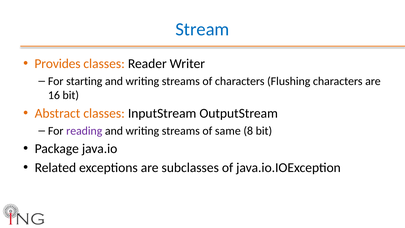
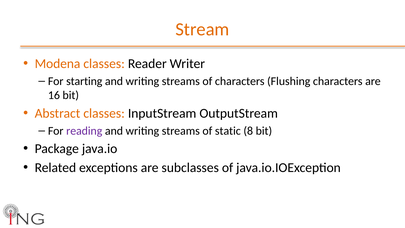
Stream colour: blue -> orange
Provides: Provides -> Modena
same: same -> static
